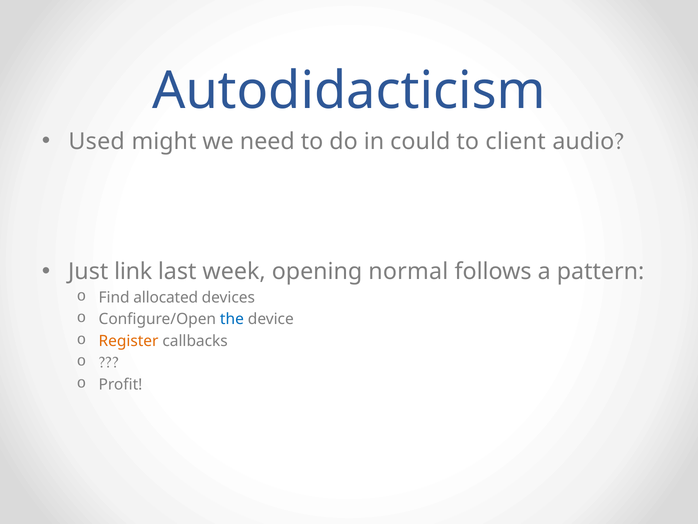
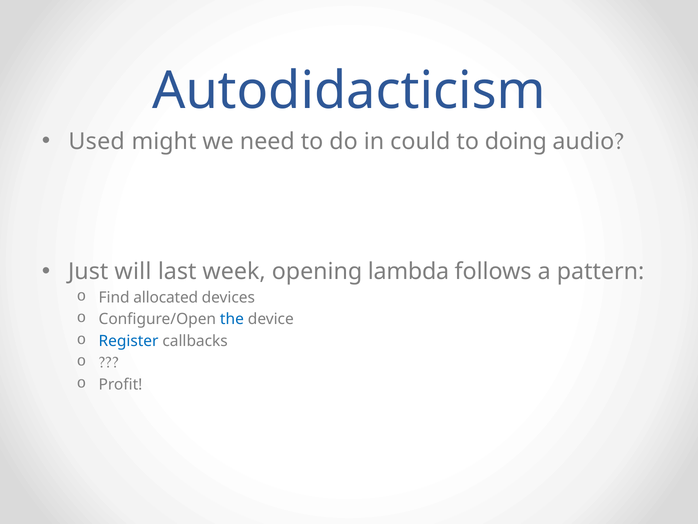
client: client -> doing
link: link -> will
normal: normal -> lambda
Register colour: orange -> blue
